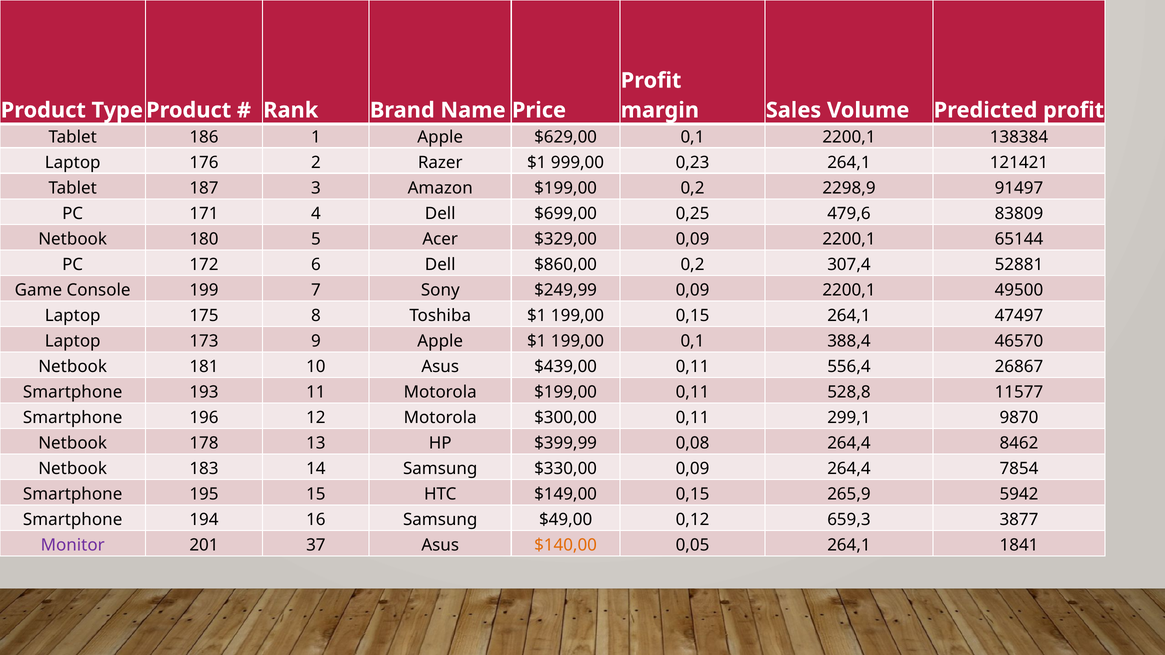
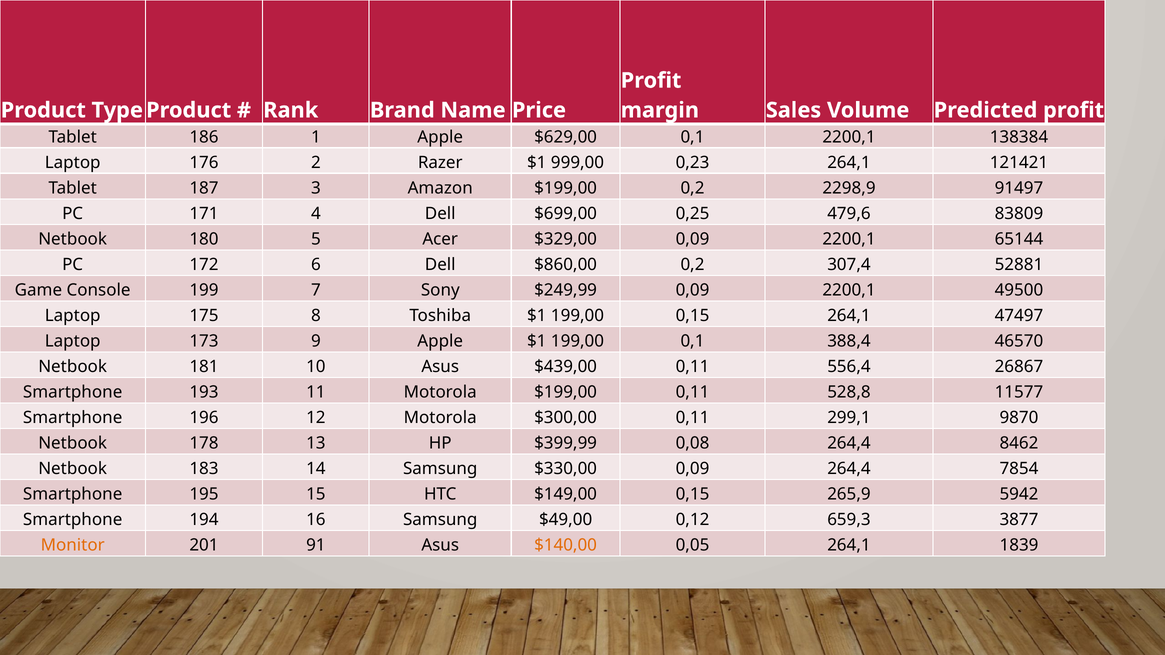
Monitor colour: purple -> orange
37: 37 -> 91
1841: 1841 -> 1839
